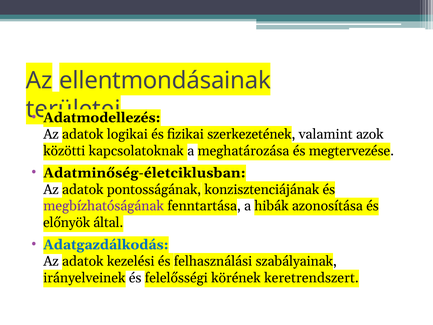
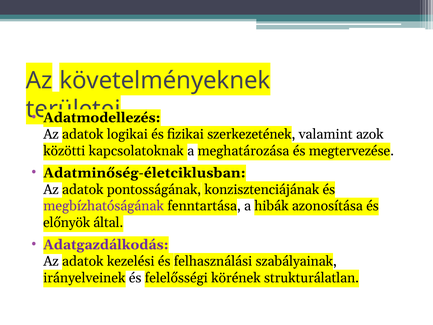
ellentmondásainak: ellentmondásainak -> követelményeknek
Adatgazdálkodás colour: blue -> purple
keretrendszert: keretrendszert -> strukturálatlan
